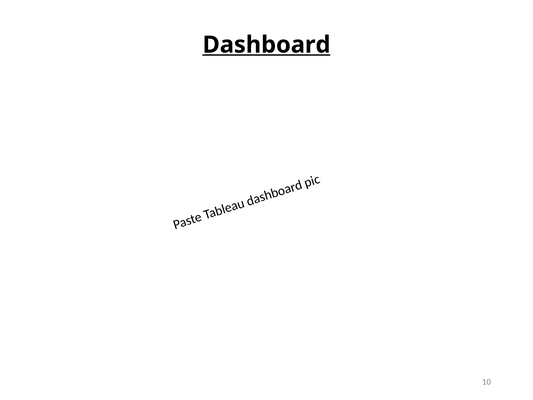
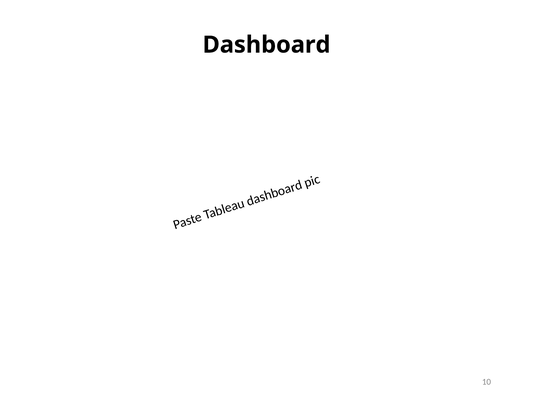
Dashboard underline: present -> none
